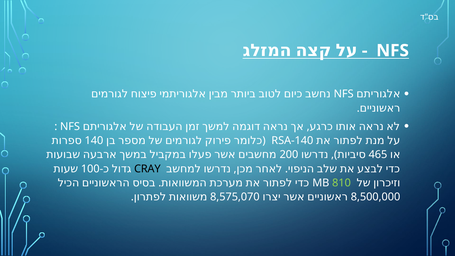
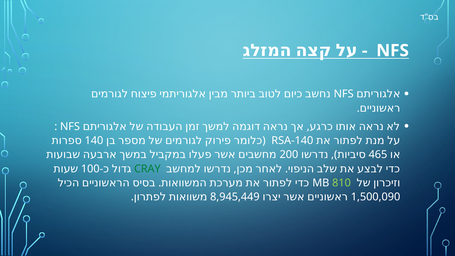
CRAY colour: black -> green
8,575,070: 8,575,070 -> 8,945,449
8,500,000: 8,500,000 -> 1,500,090
